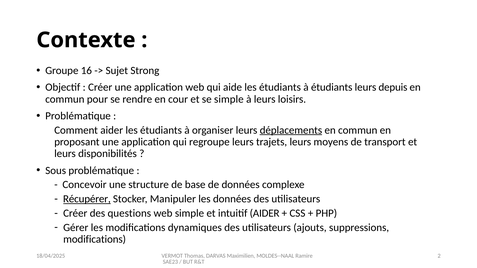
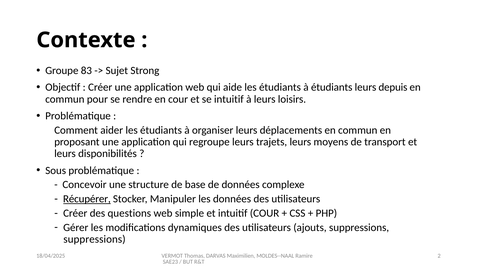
16: 16 -> 83
se simple: simple -> intuitif
déplacements underline: present -> none
intuitif AIDER: AIDER -> COUR
modifications at (95, 239): modifications -> suppressions
